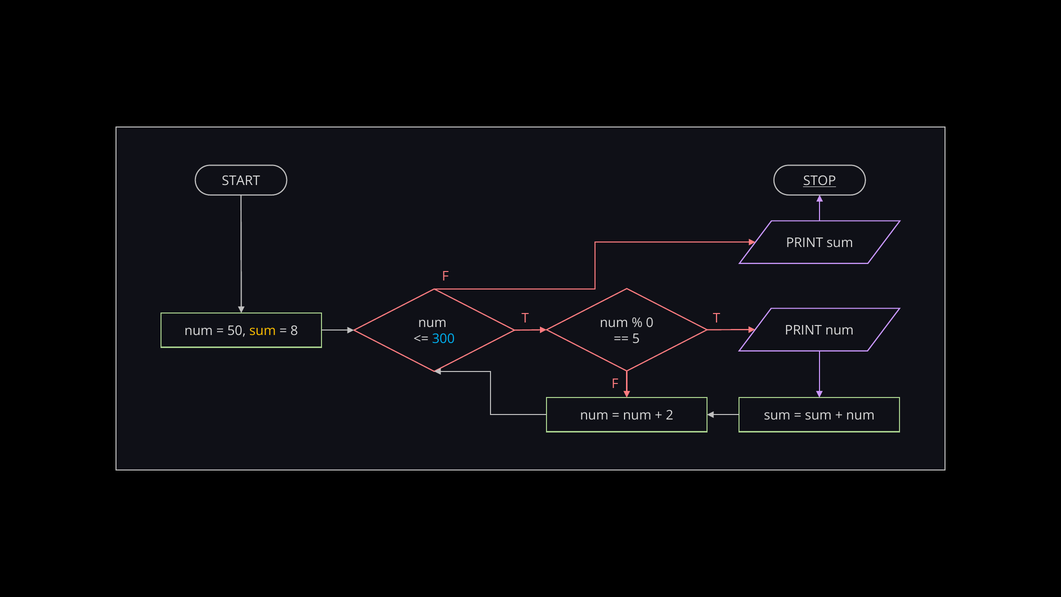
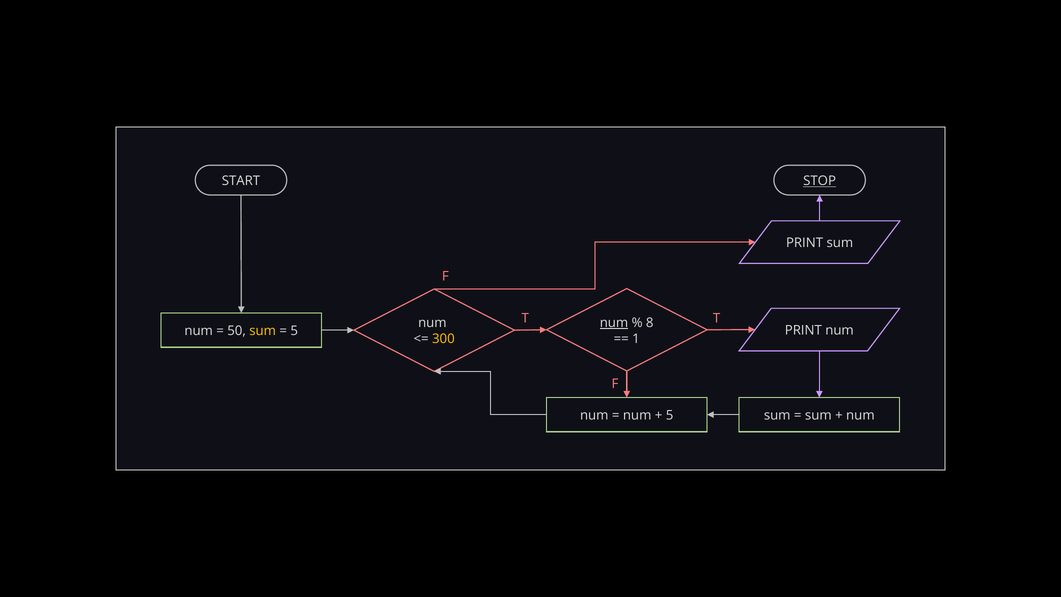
num at (614, 323) underline: none -> present
0: 0 -> 8
8 at (294, 331): 8 -> 5
5: 5 -> 1
300 colour: light blue -> yellow
2 at (670, 415): 2 -> 5
